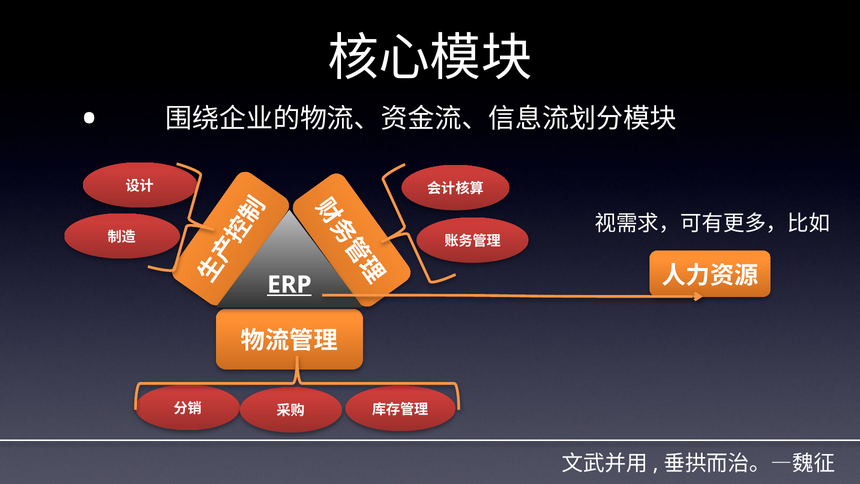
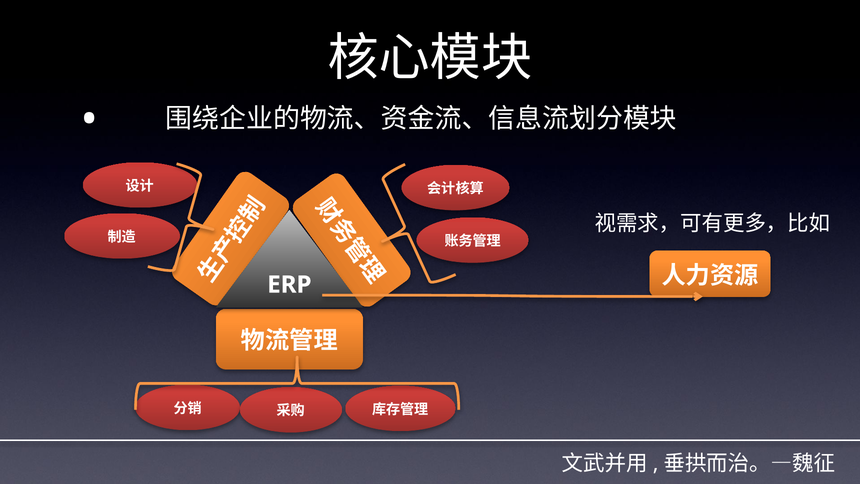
ERP underline: present -> none
